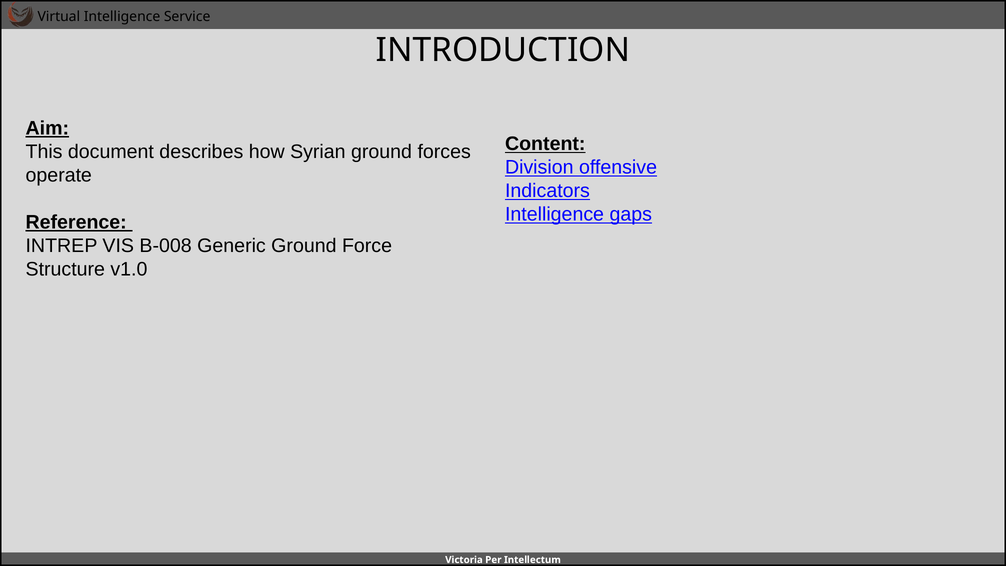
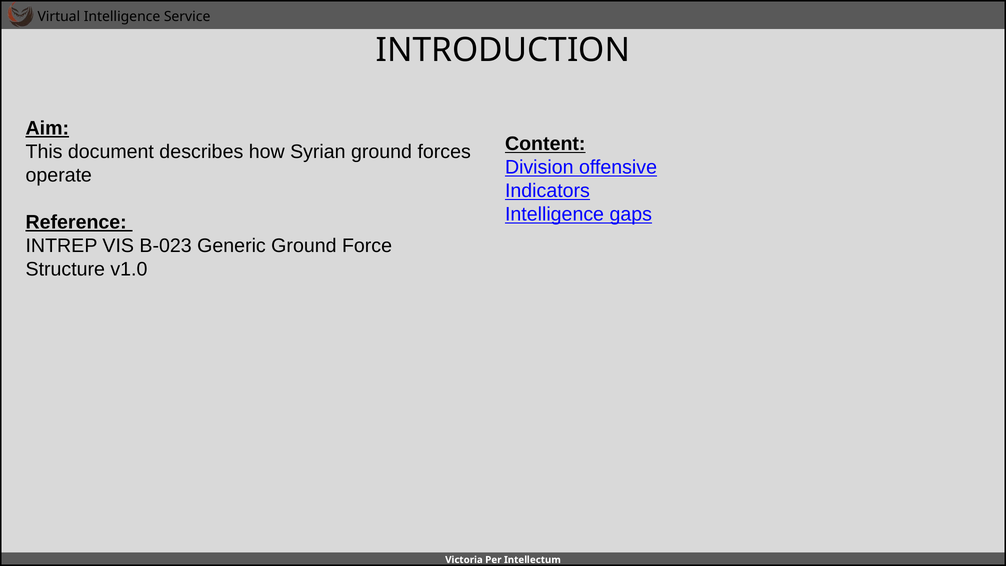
B-008: B-008 -> B-023
